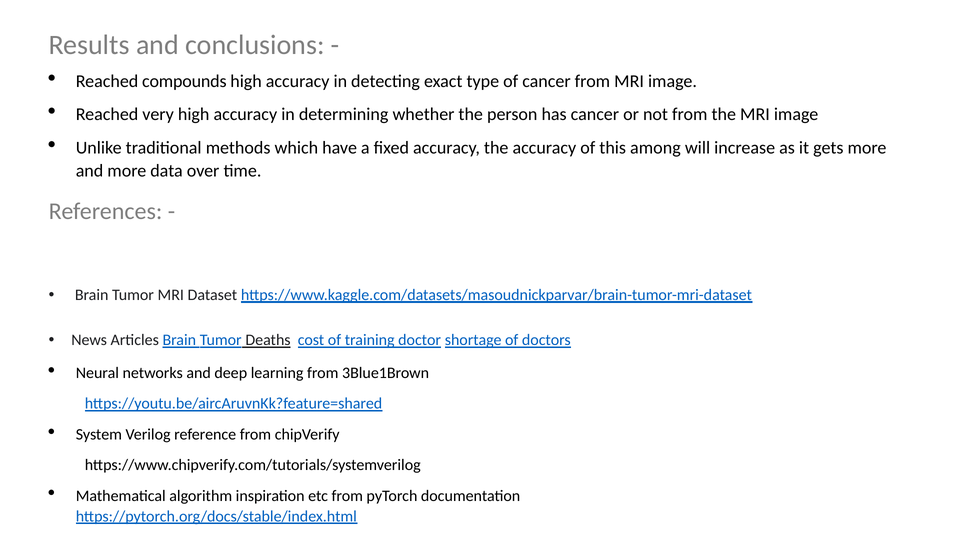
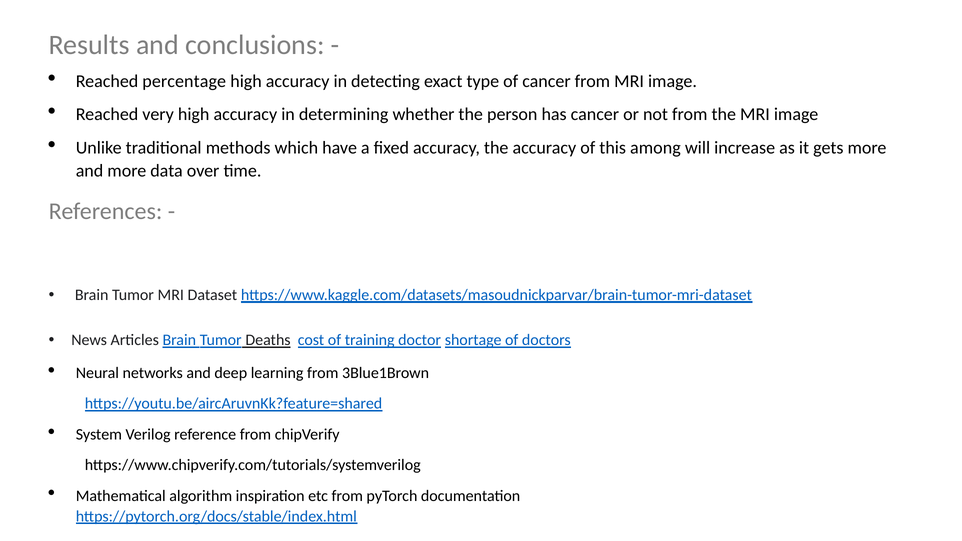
compounds: compounds -> percentage
